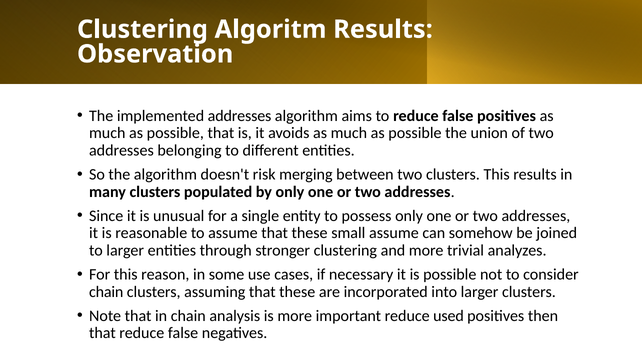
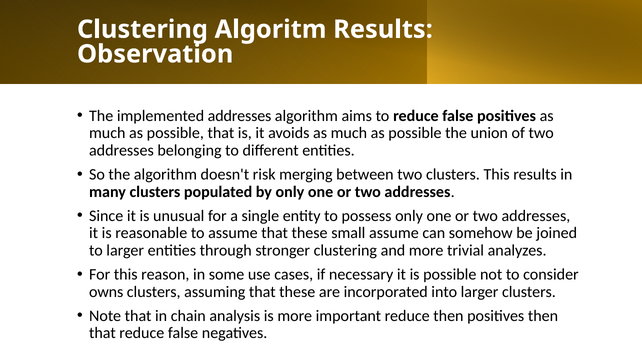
chain at (106, 292): chain -> owns
reduce used: used -> then
